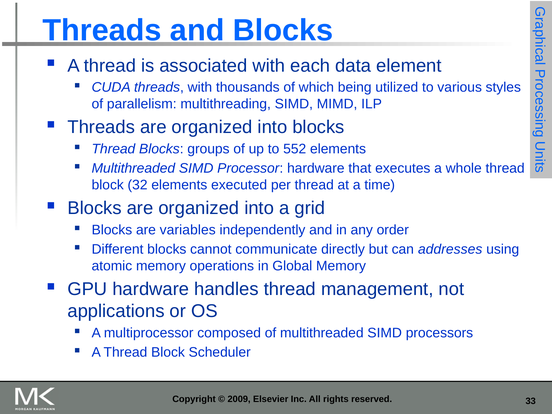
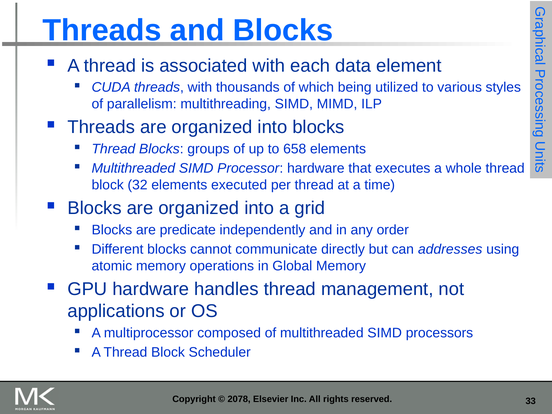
552: 552 -> 658
variables: variables -> predicate
2009: 2009 -> 2078
